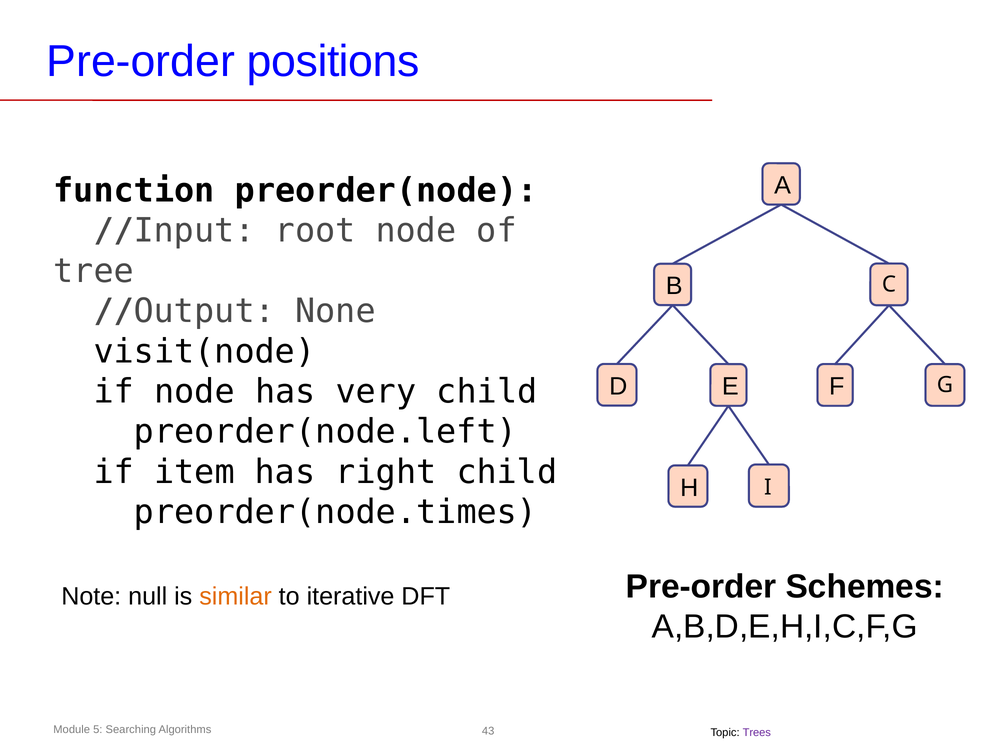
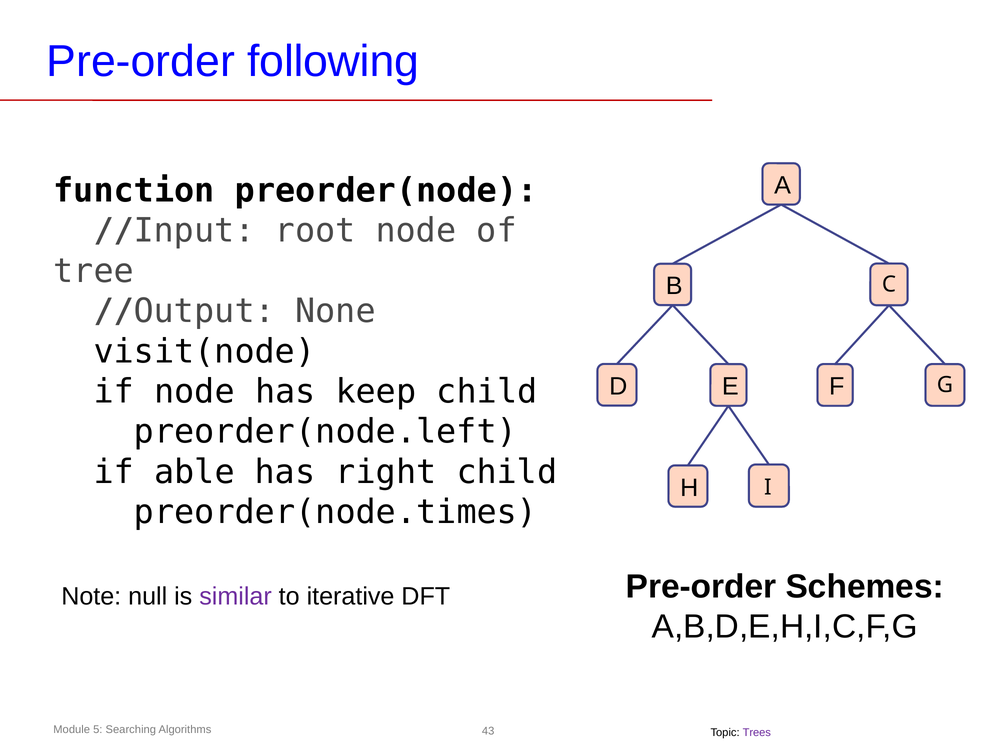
positions: positions -> following
very: very -> keep
item: item -> able
similar colour: orange -> purple
